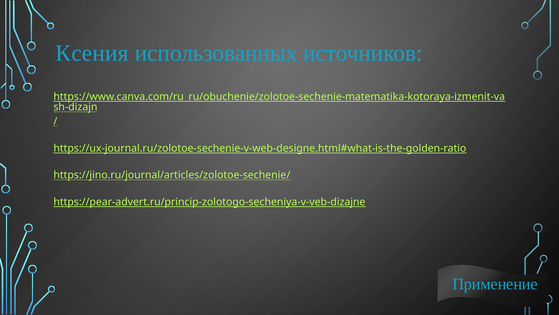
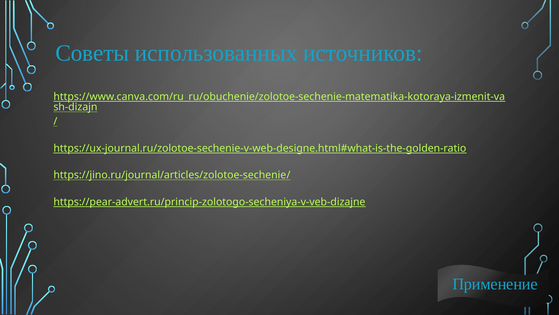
Ксения: Ксения -> Советы
